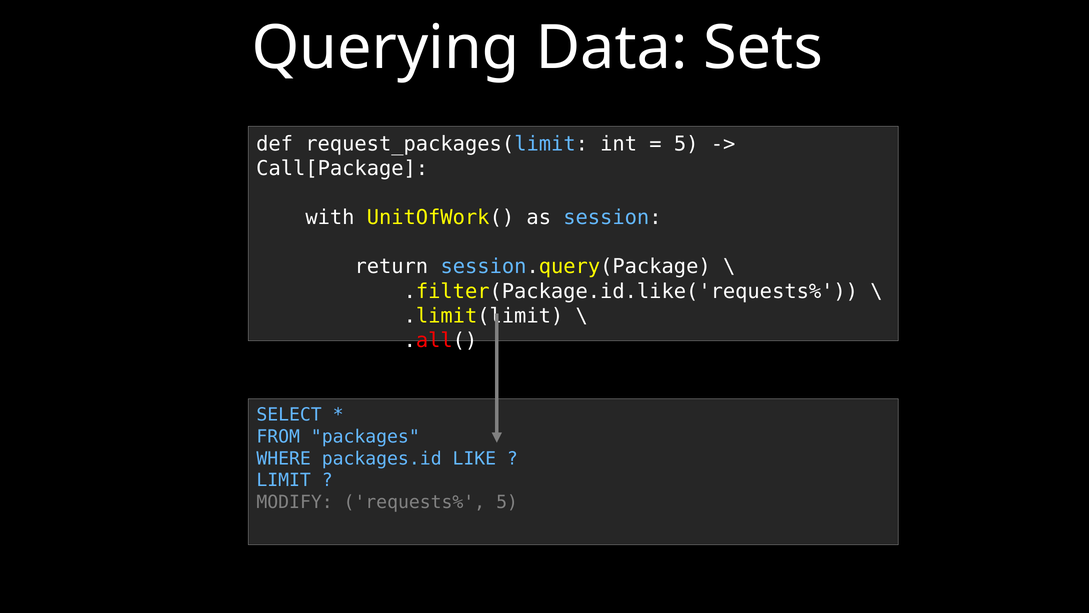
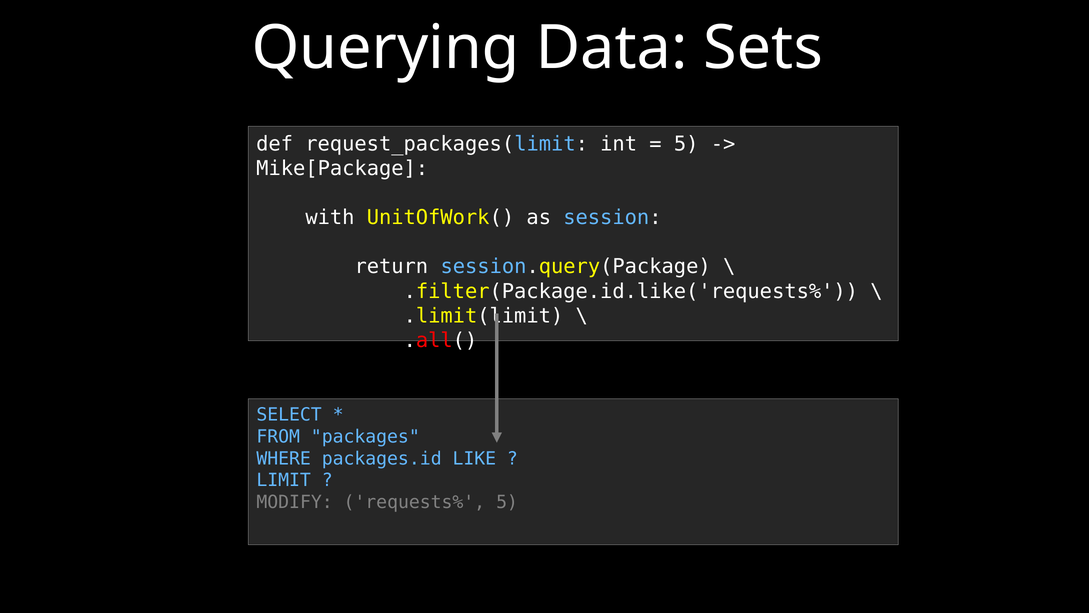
Call[Package: Call[Package -> Mike[Package
